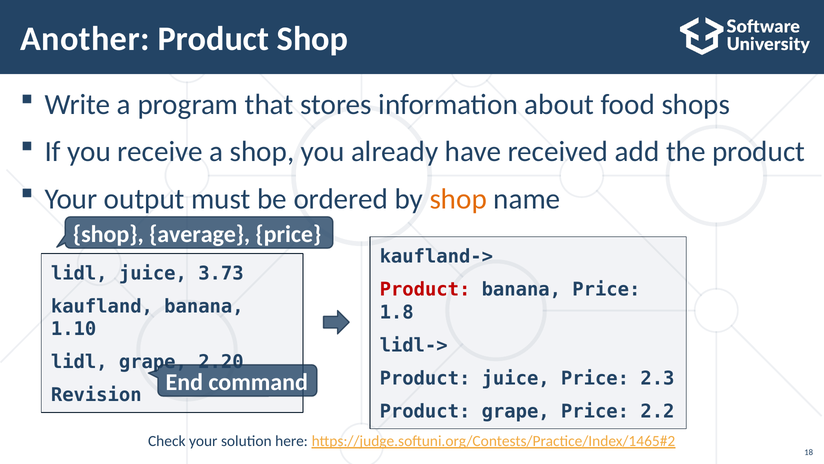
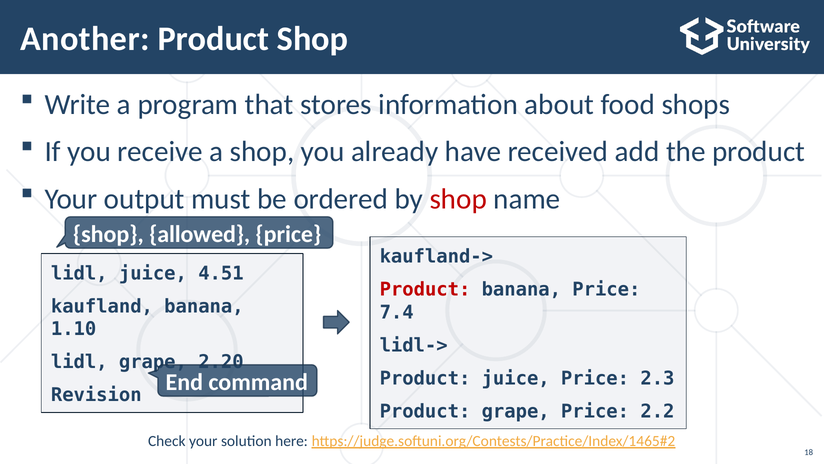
shop at (458, 199) colour: orange -> red
average: average -> allowed
3.73: 3.73 -> 4.51
1.8: 1.8 -> 7.4
